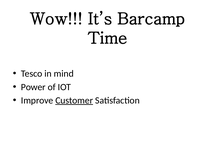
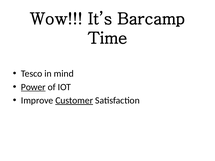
Power underline: none -> present
